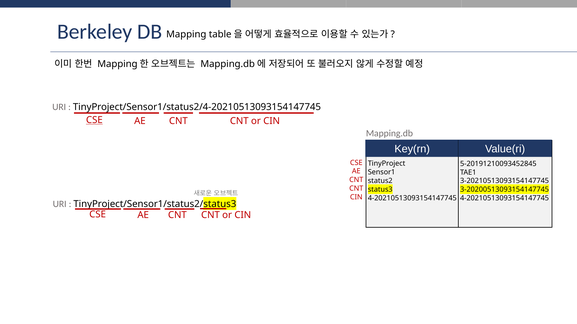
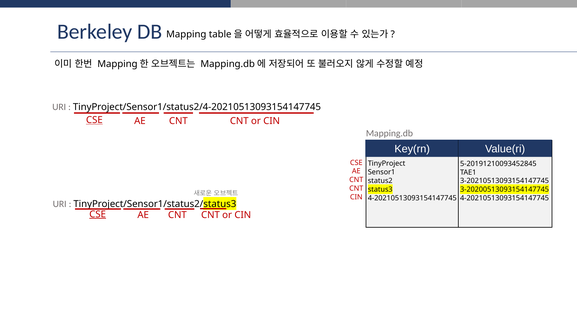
CSE at (98, 215) underline: none -> present
